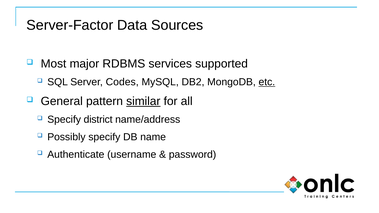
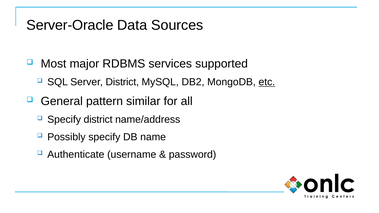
Server-Factor: Server-Factor -> Server-Oracle
Server Codes: Codes -> District
similar underline: present -> none
